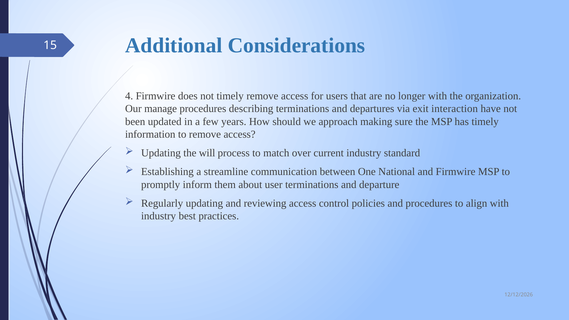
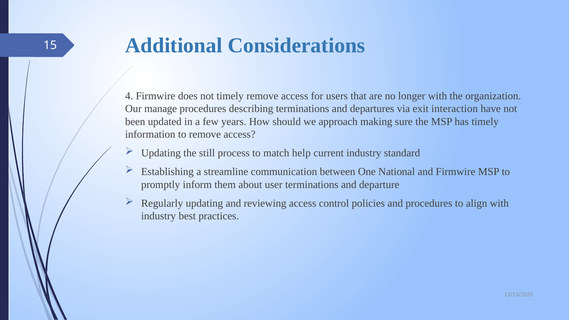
will: will -> still
over: over -> help
